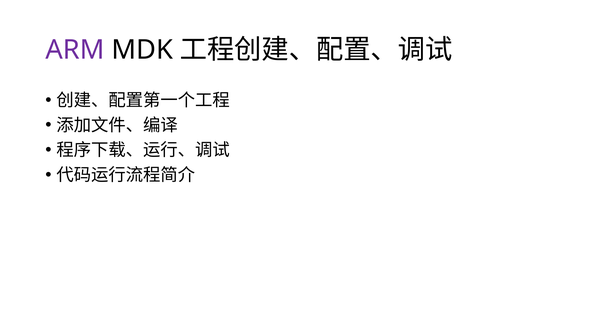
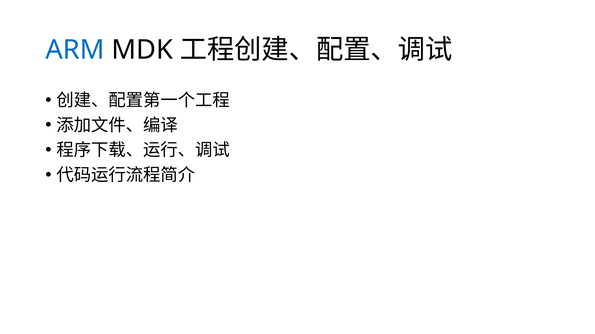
ARM colour: purple -> blue
